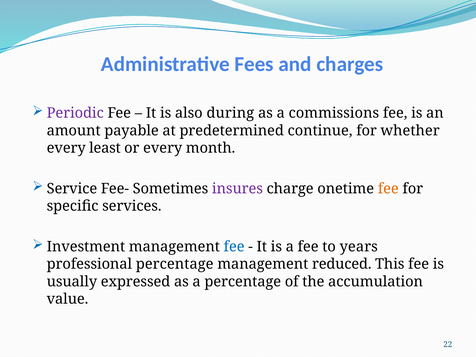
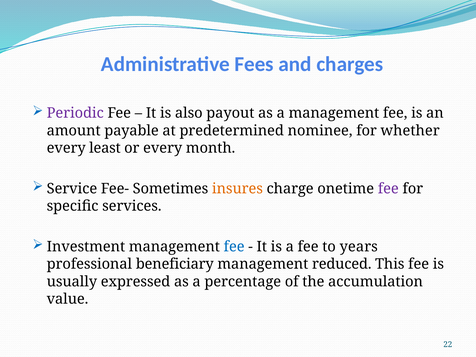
during: during -> payout
a commissions: commissions -> management
continue: continue -> nominee
insures colour: purple -> orange
fee at (388, 189) colour: orange -> purple
professional percentage: percentage -> beneficiary
